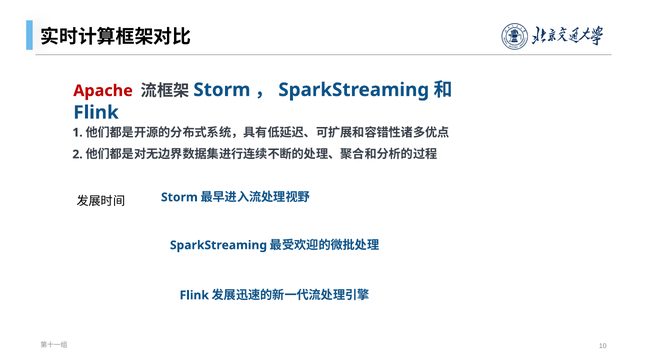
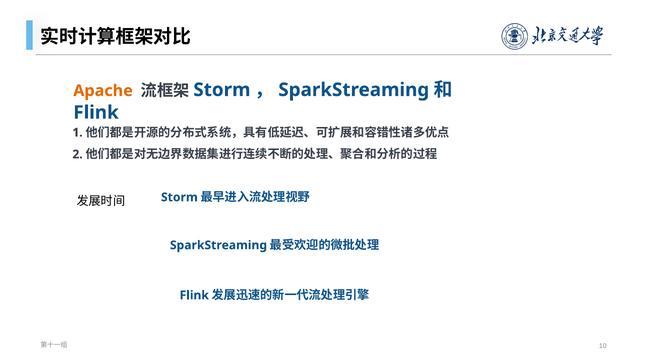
Apache colour: red -> orange
